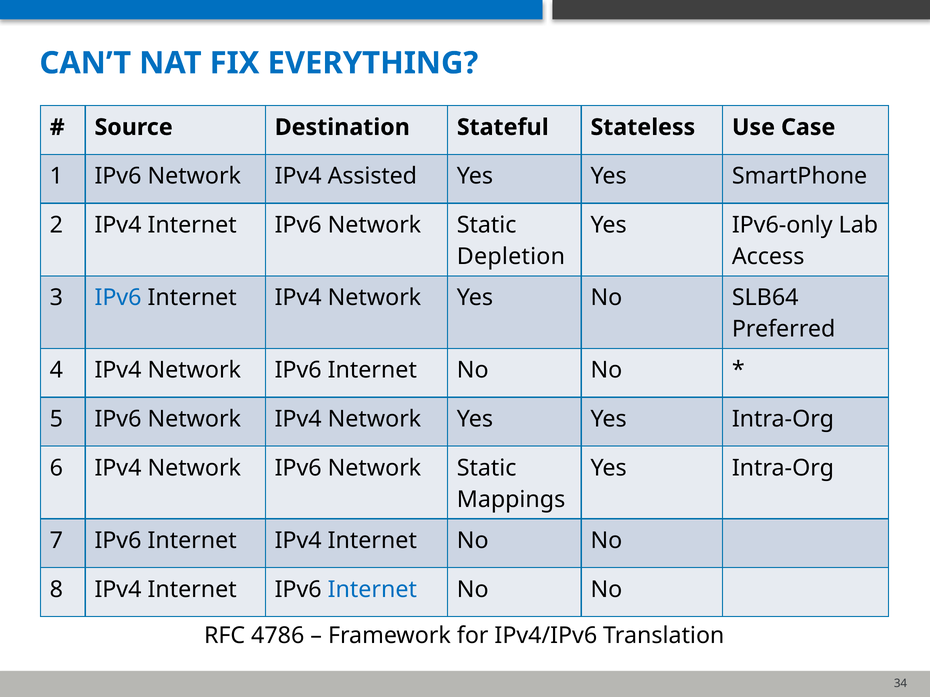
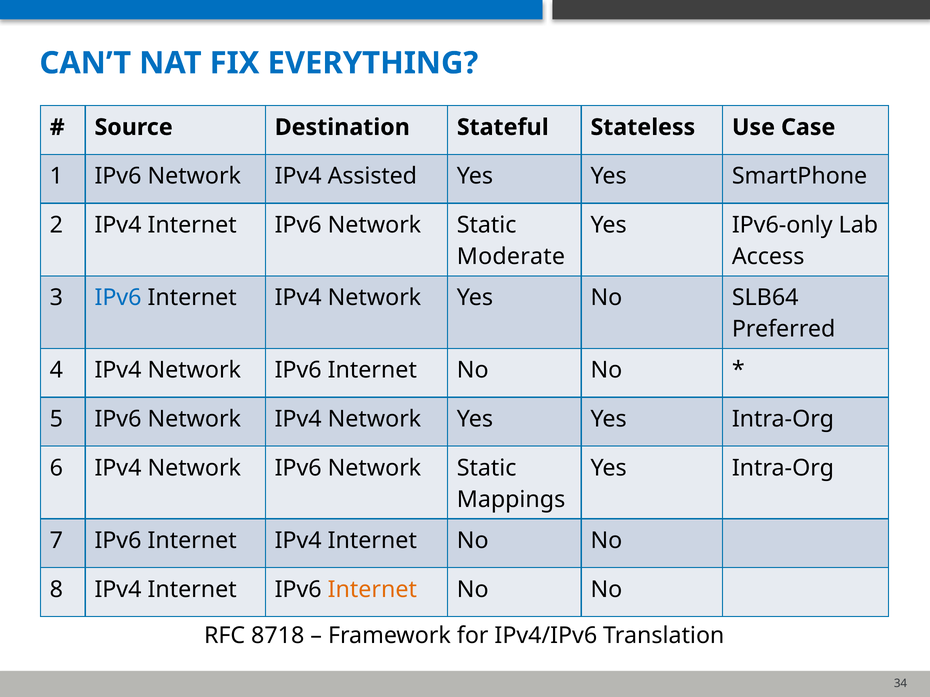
Depletion: Depletion -> Moderate
Internet at (372, 590) colour: blue -> orange
4786: 4786 -> 8718
